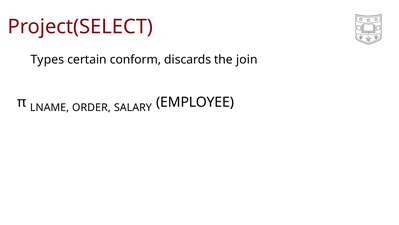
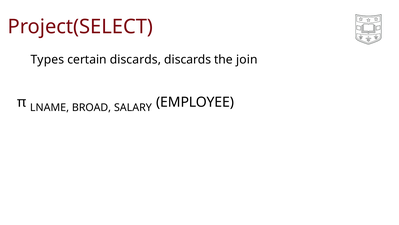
certain conform: conform -> discards
ORDER: ORDER -> BROAD
